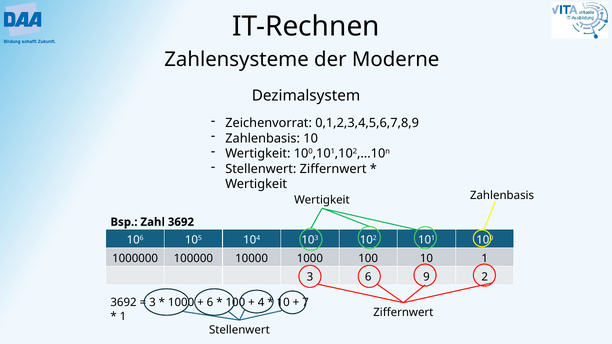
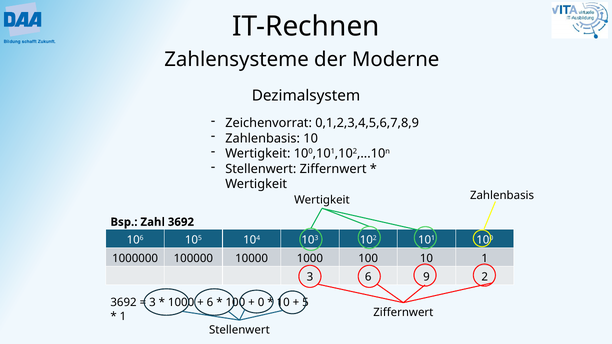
4: 4 -> 0
7: 7 -> 5
